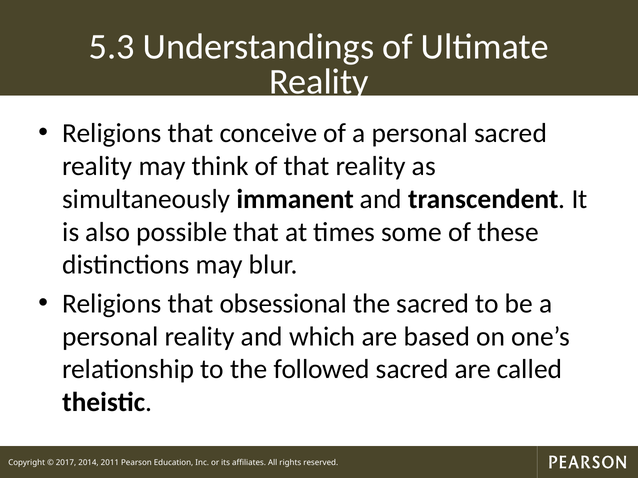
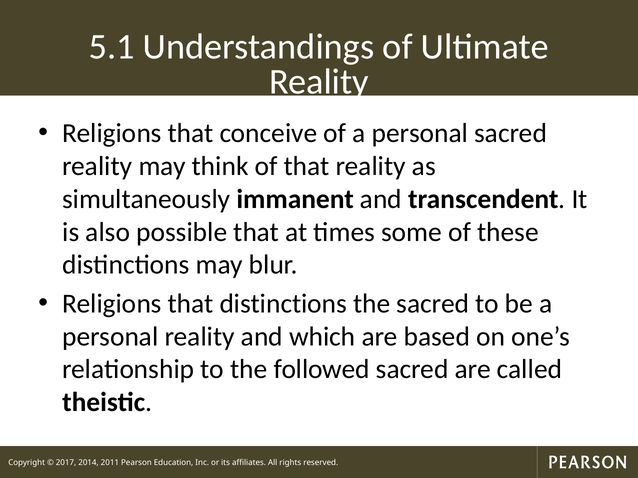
5.3: 5.3 -> 5.1
that obsessional: obsessional -> distinctions
